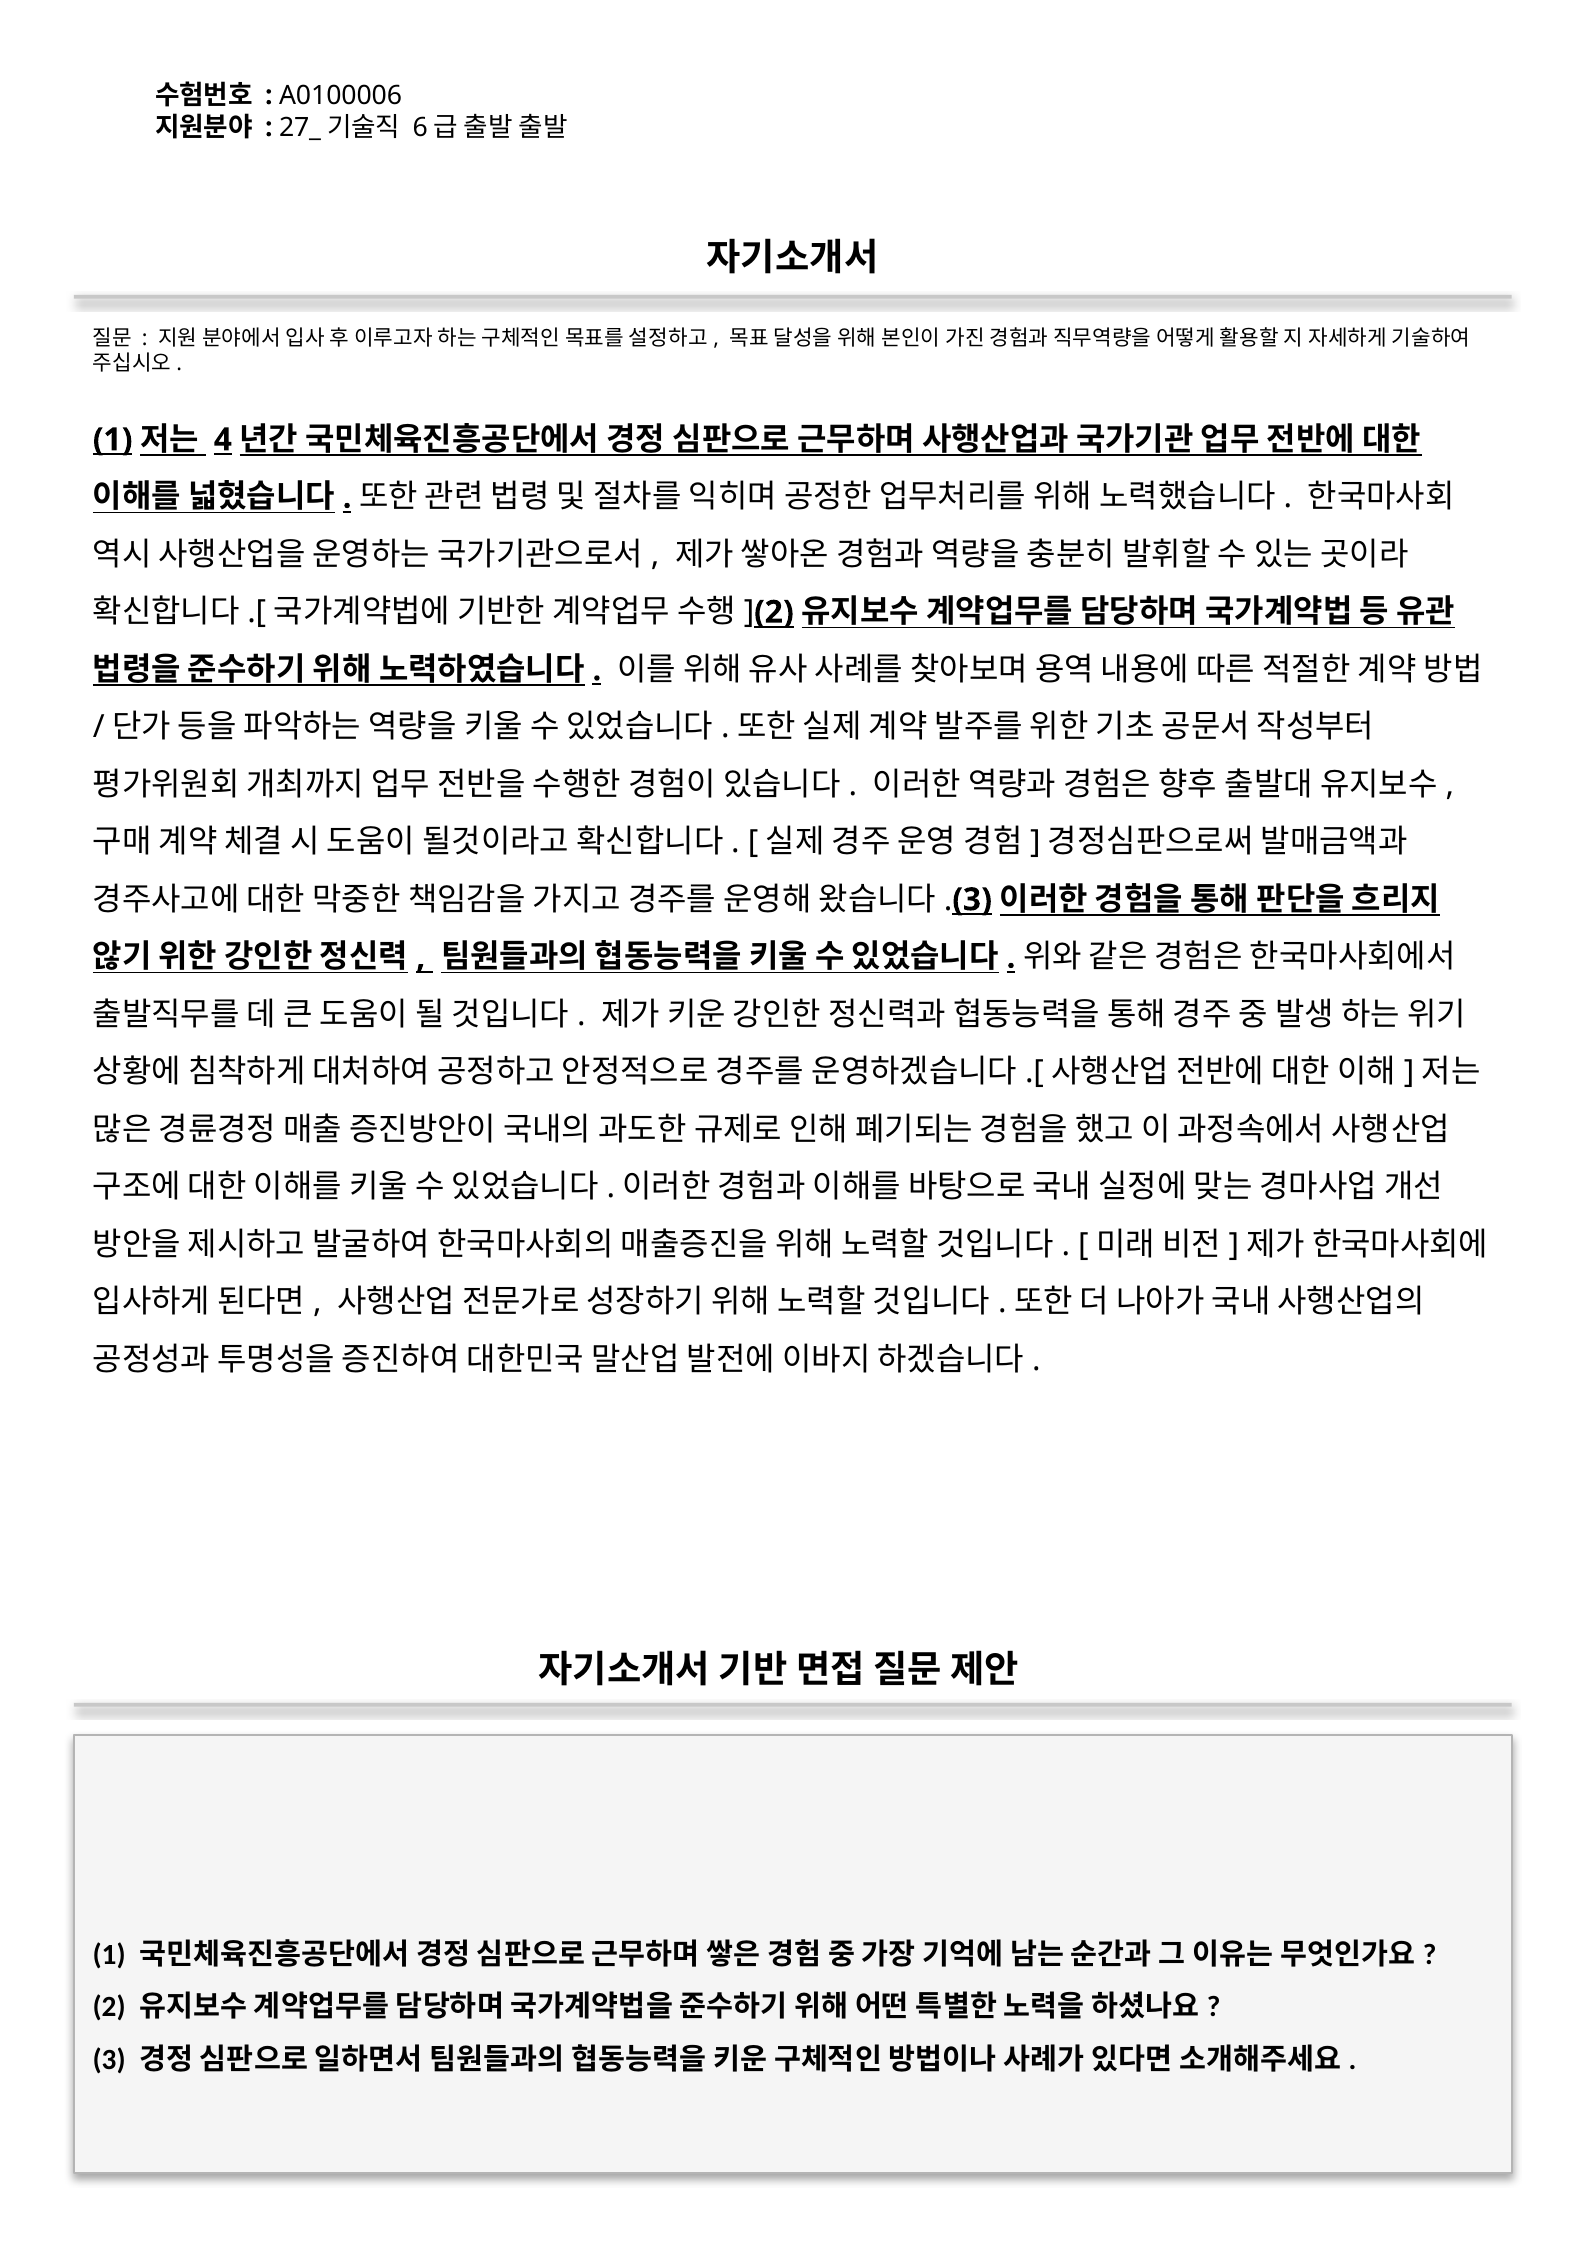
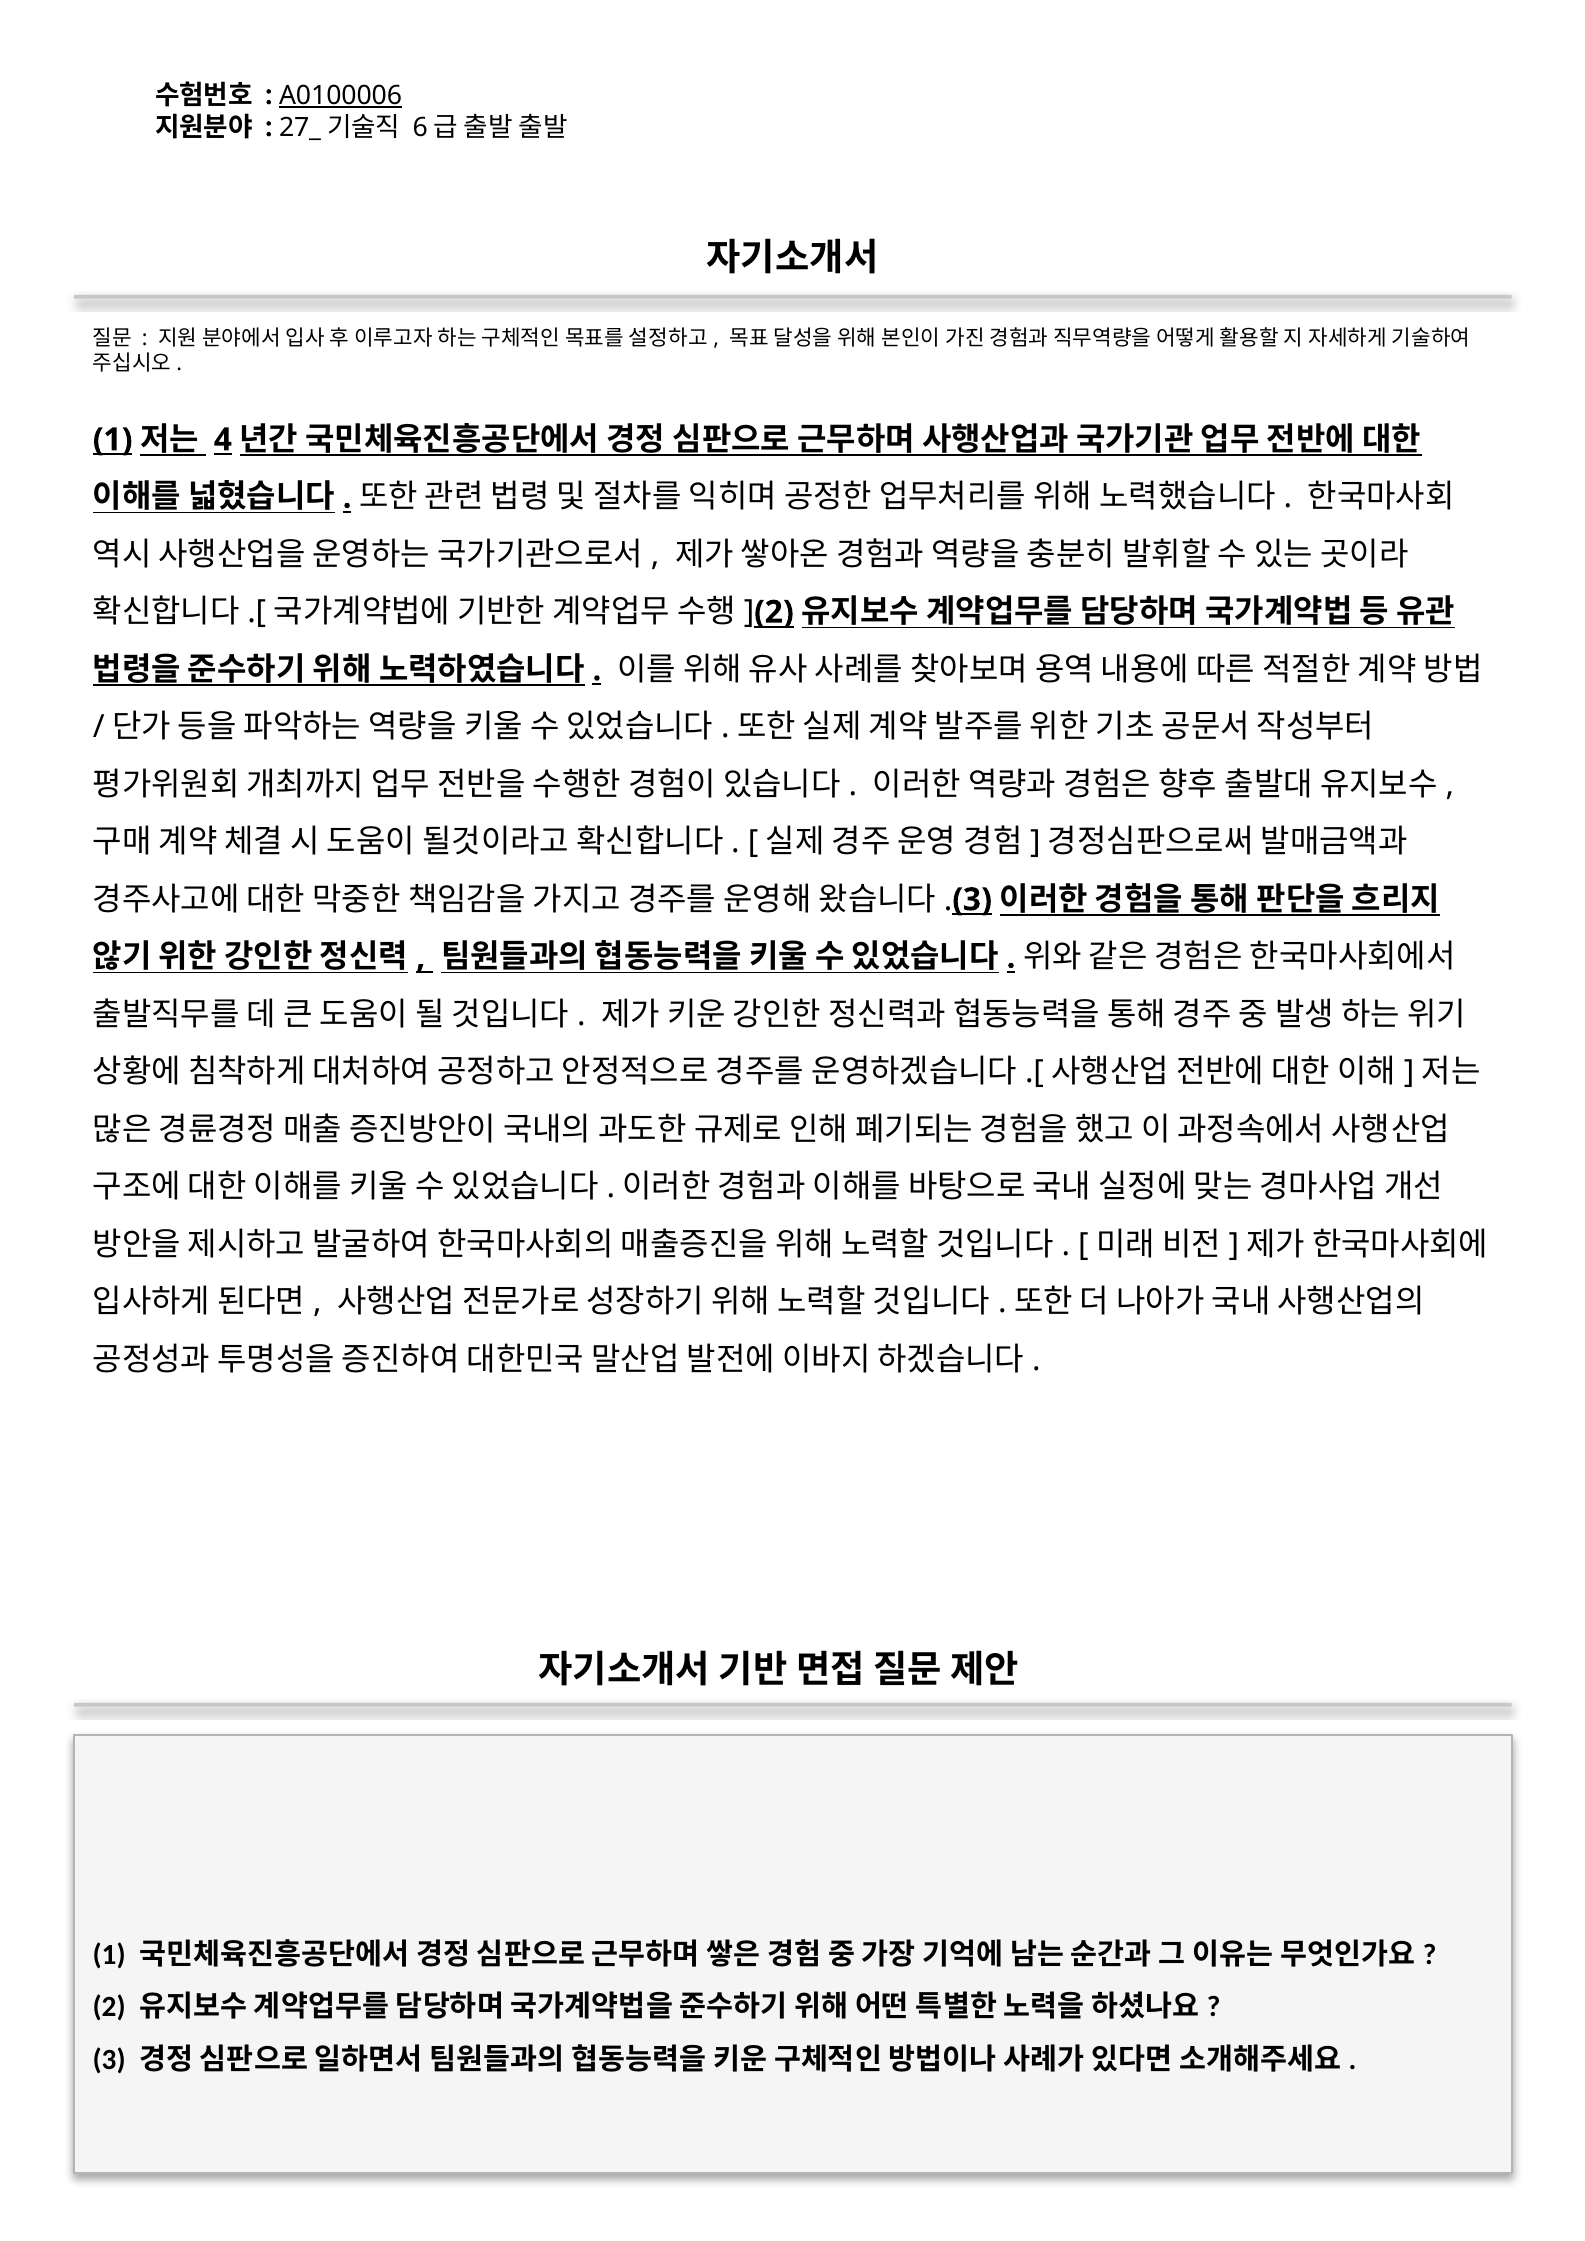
A0100006 underline: none -> present
